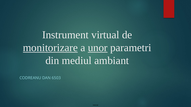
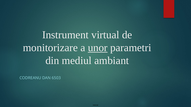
monitorizare underline: present -> none
